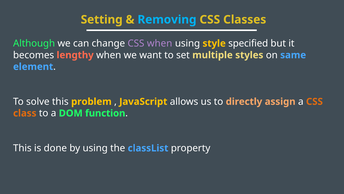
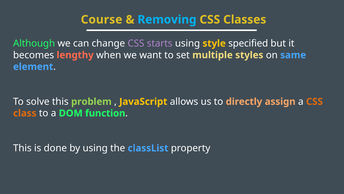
Setting: Setting -> Course
CSS when: when -> starts
problem colour: yellow -> light green
